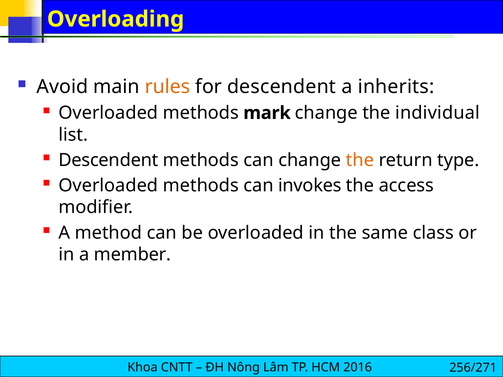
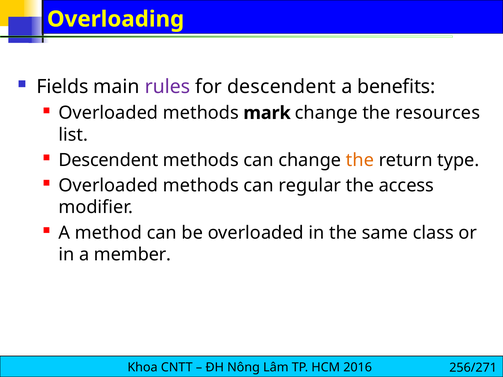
Avoid: Avoid -> Fields
rules colour: orange -> purple
inherits: inherits -> benefits
individual: individual -> resources
invokes: invokes -> regular
